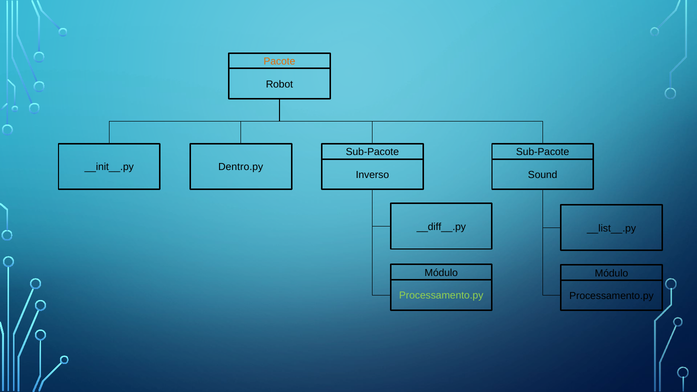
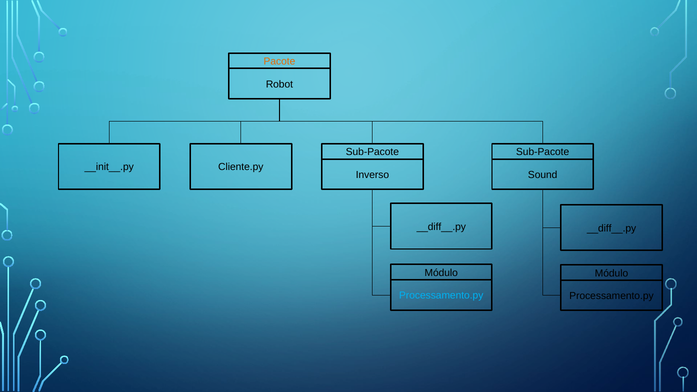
Dentro.py: Dentro.py -> Cliente.py
__list__.py at (611, 228): __list__.py -> __diff__.py
Processamento.py at (441, 296) colour: light green -> light blue
